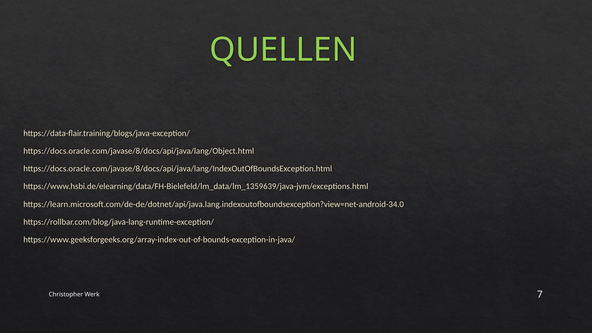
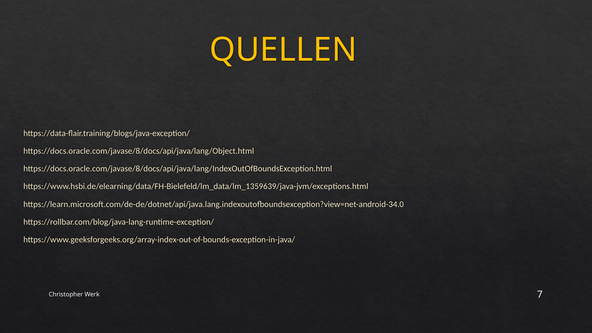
QUELLEN colour: light green -> yellow
